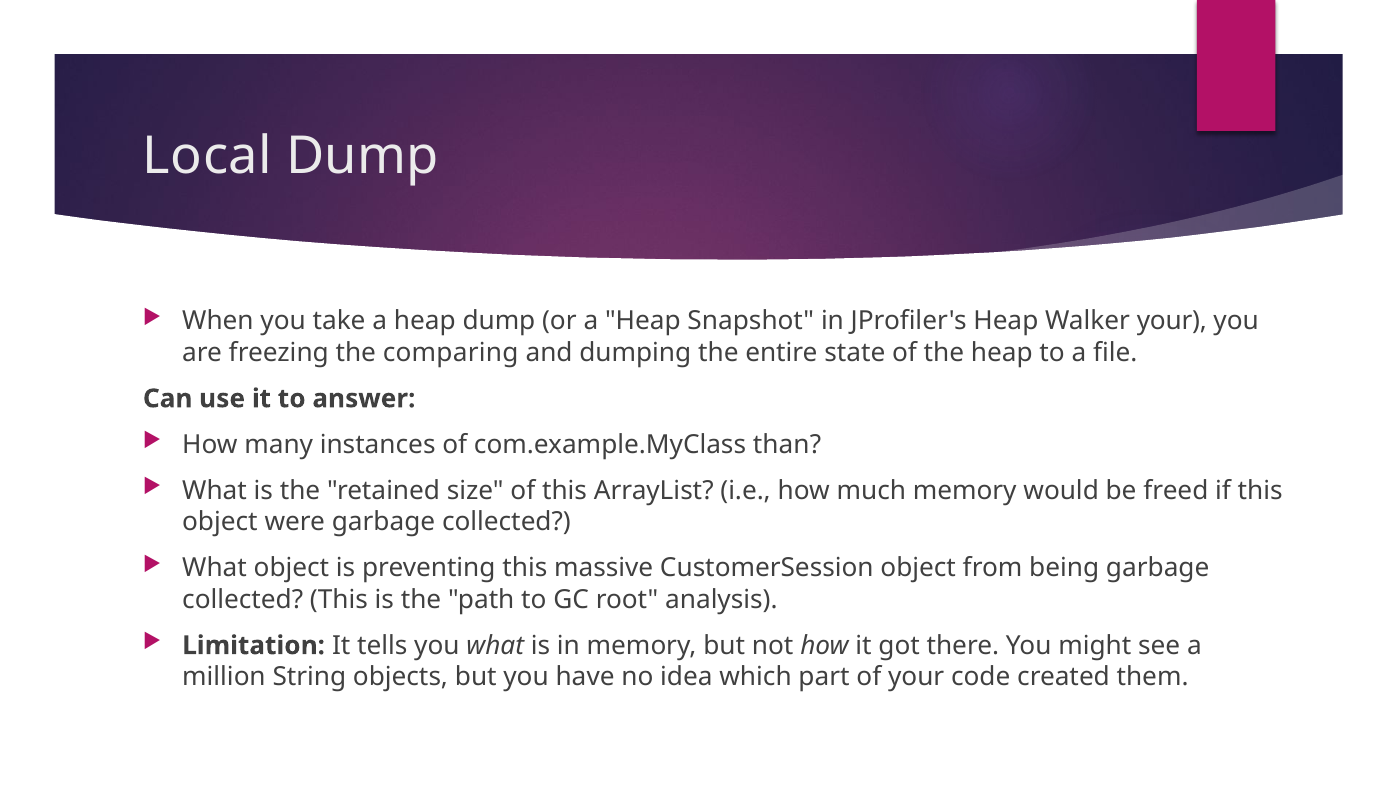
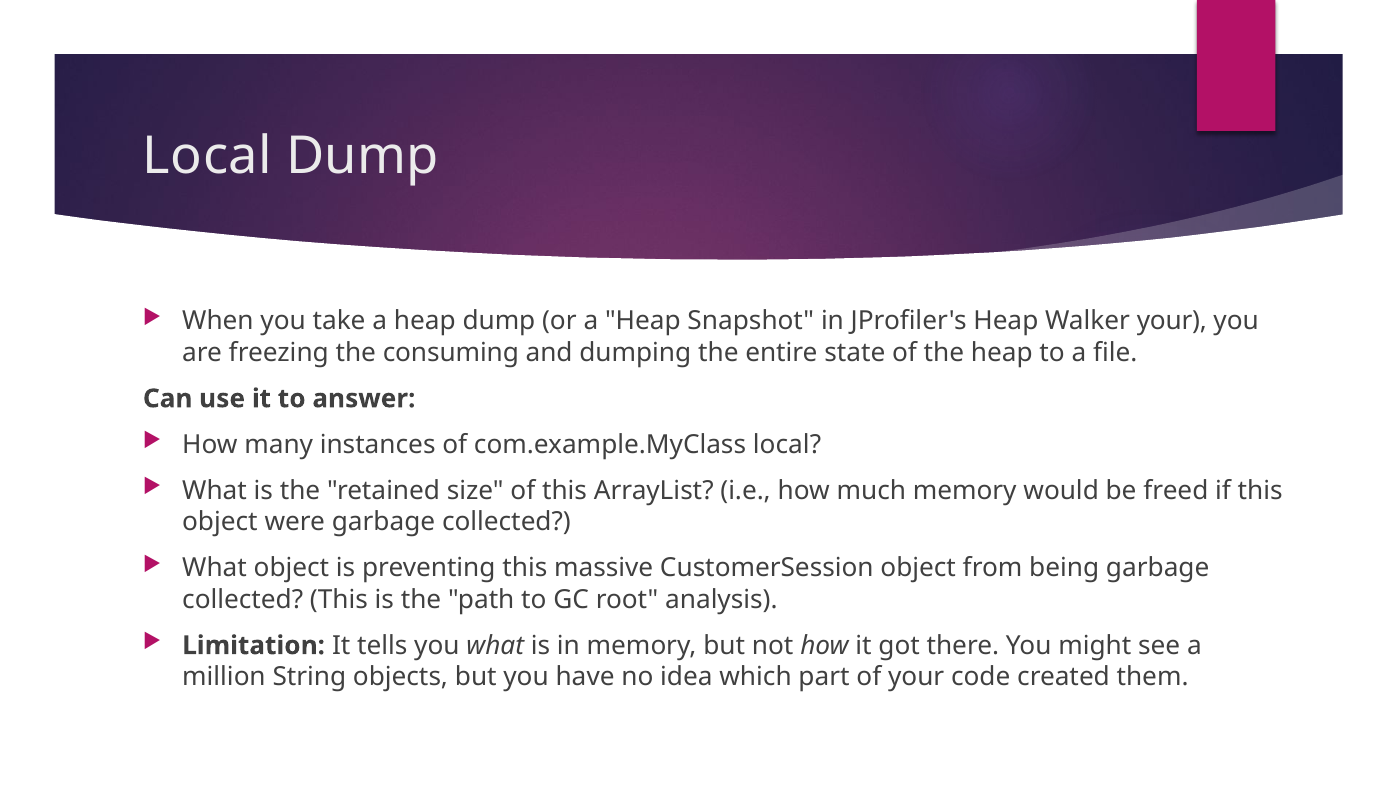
comparing: comparing -> consuming
com.example.MyClass than: than -> local
